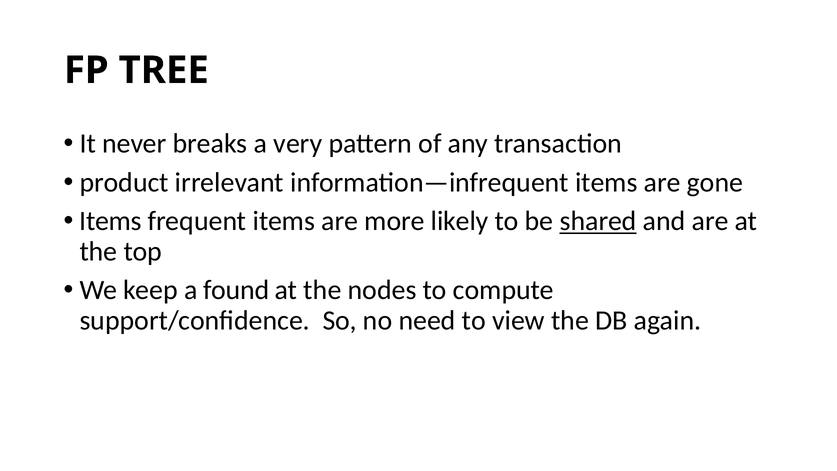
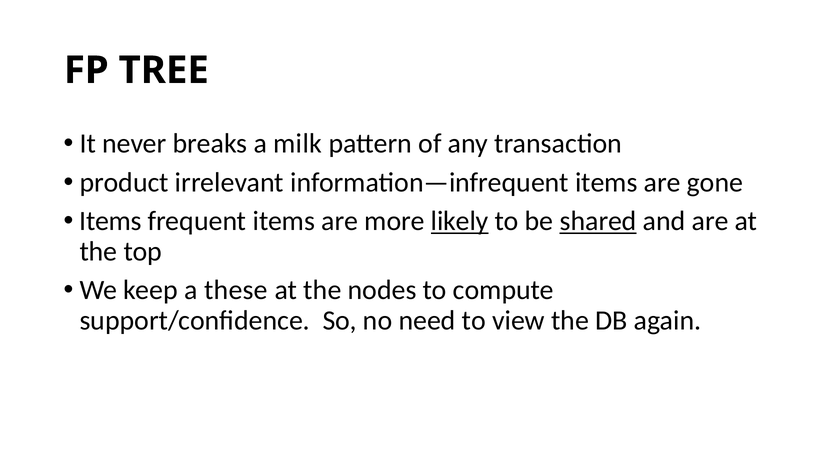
very: very -> milk
likely underline: none -> present
found: found -> these
